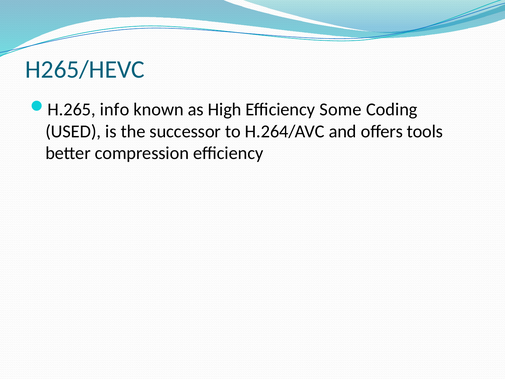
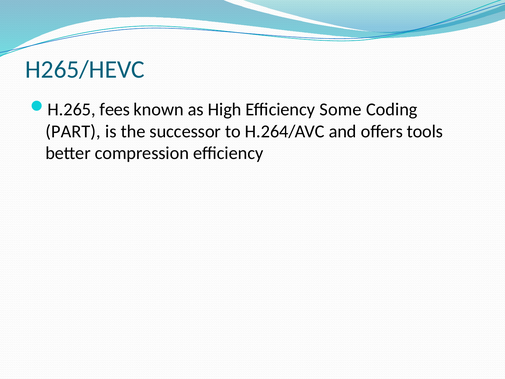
info: info -> fees
USED: USED -> PART
